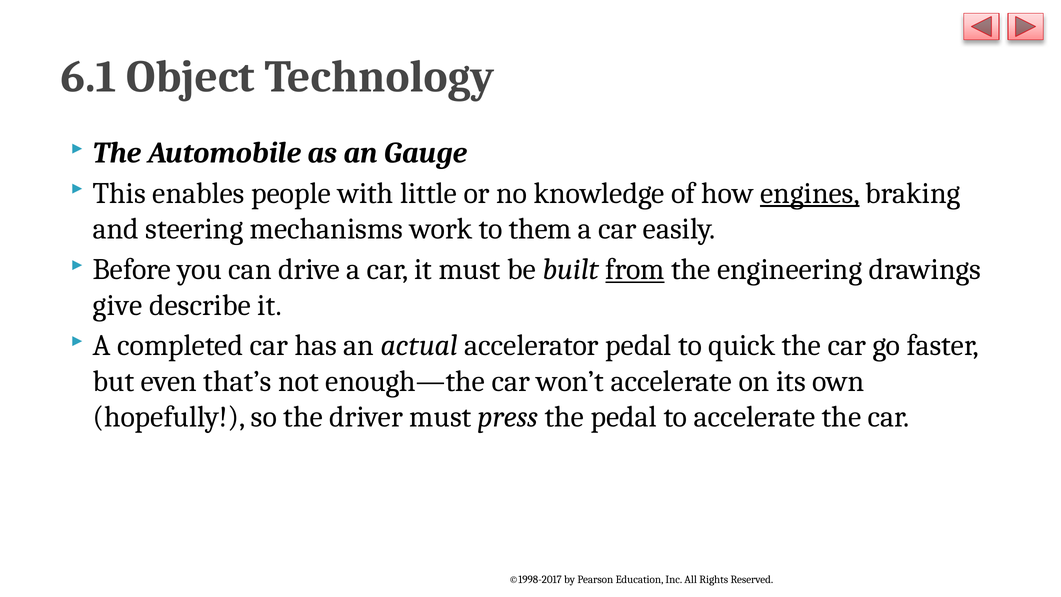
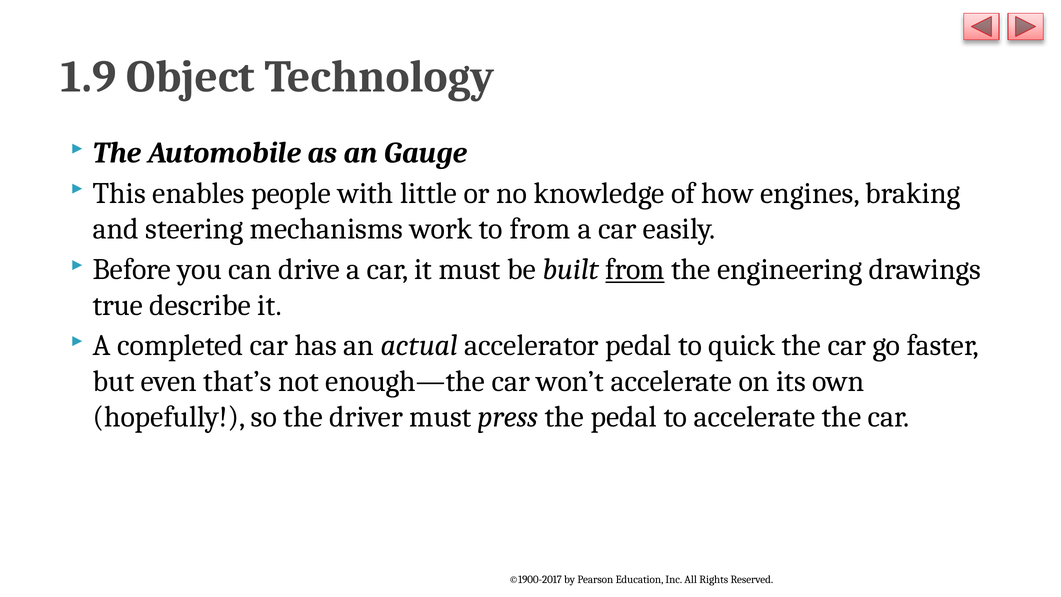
6.1: 6.1 -> 1.9
engines underline: present -> none
to them: them -> from
give: give -> true
©1998-2017: ©1998-2017 -> ©1900-2017
